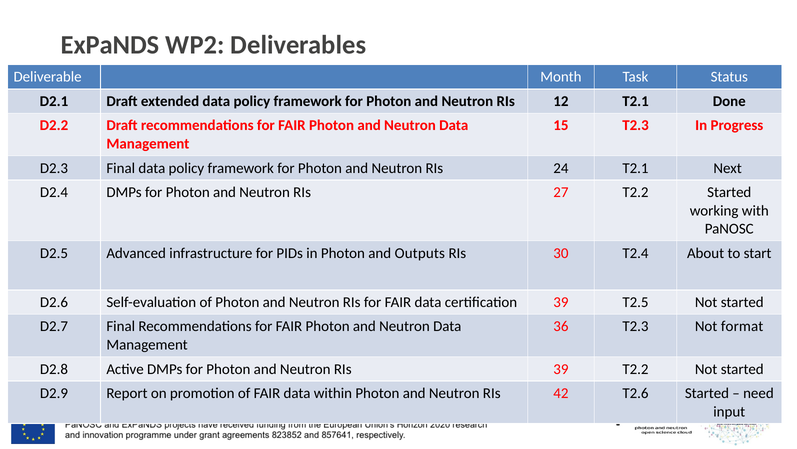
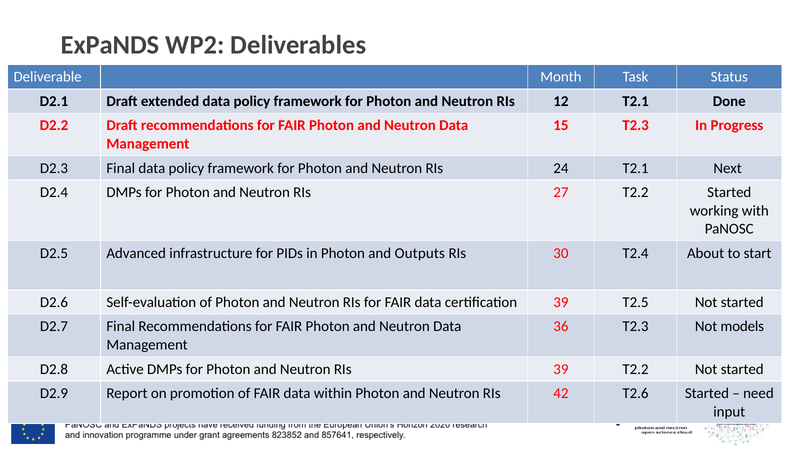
format: format -> models
